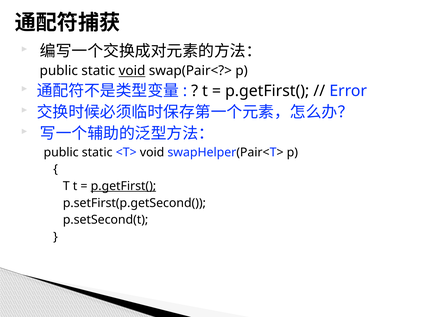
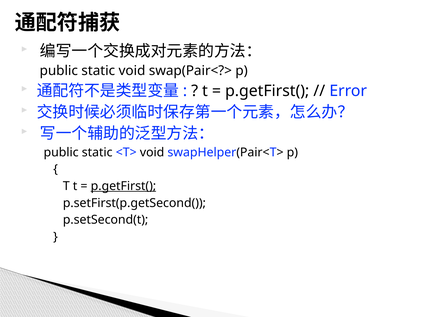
void at (132, 71) underline: present -> none
